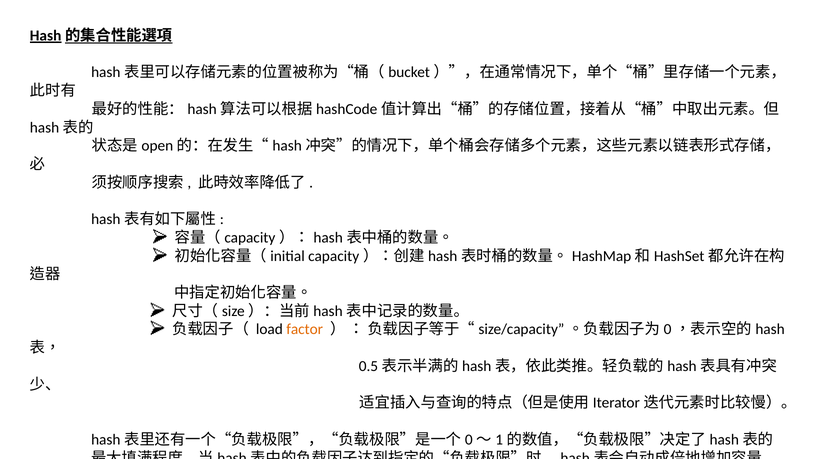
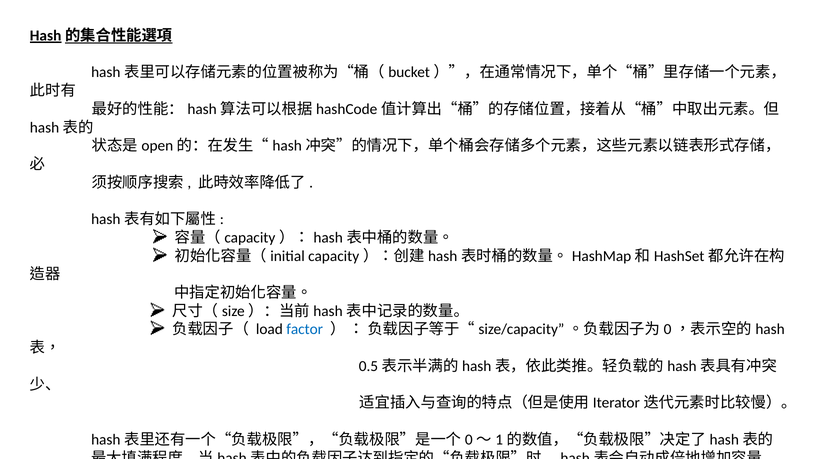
factor colour: orange -> blue
